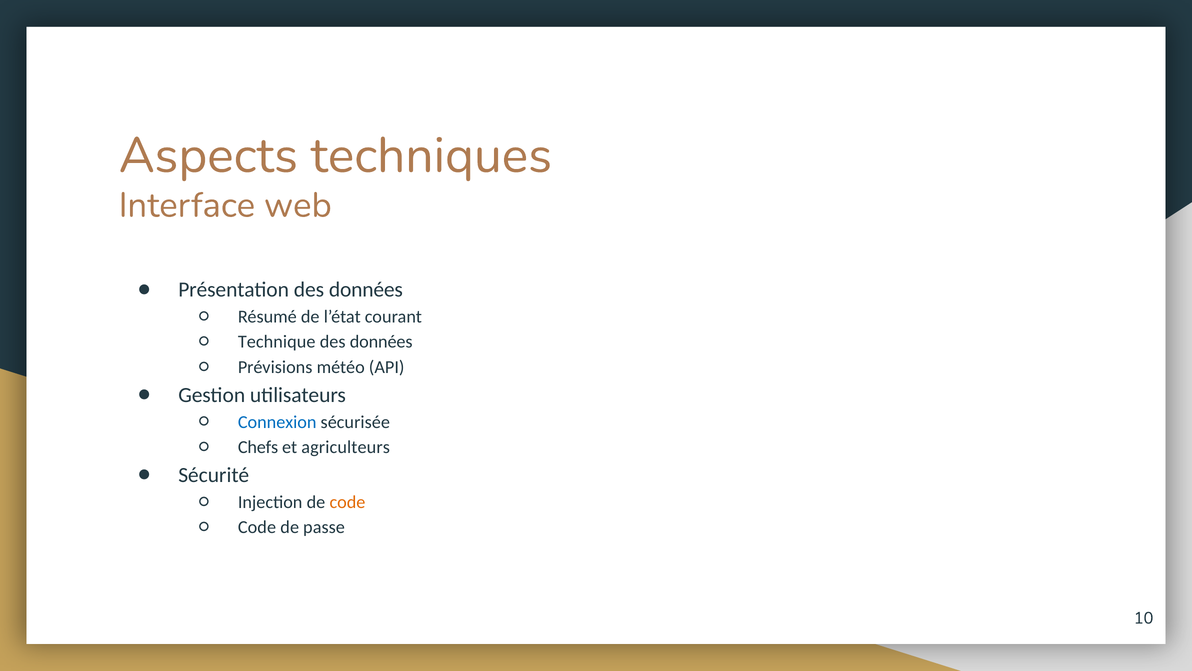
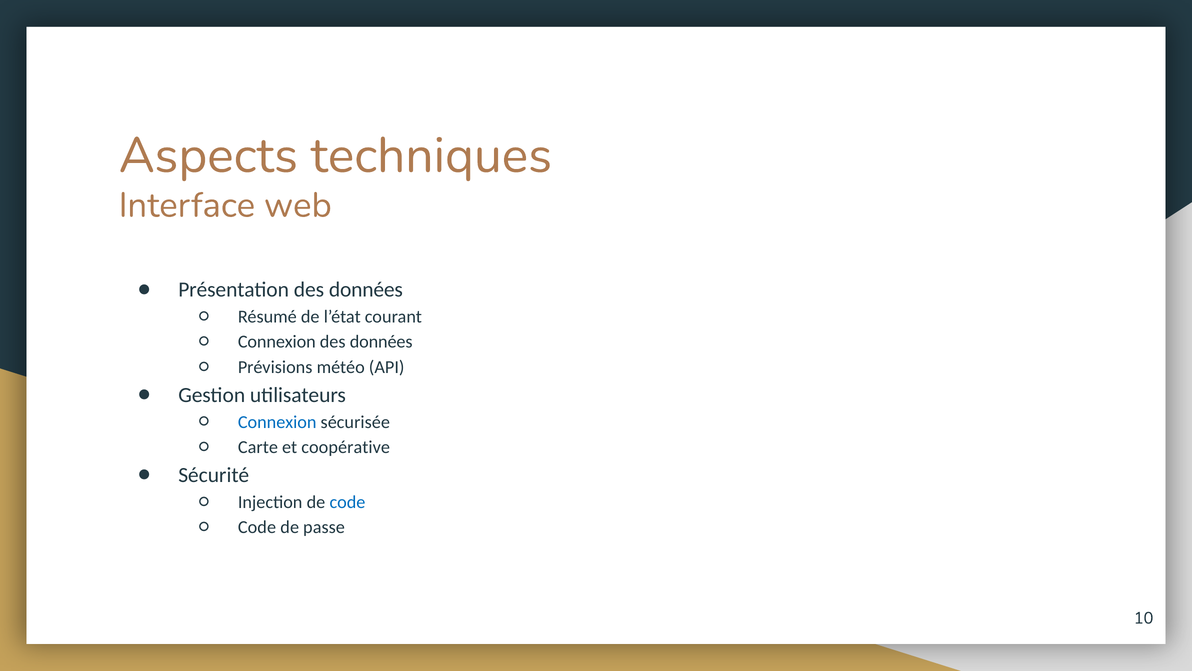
Technique at (277, 342): Technique -> Connexion
Chefs: Chefs -> Carte
agriculteurs: agriculteurs -> coopérative
code at (347, 502) colour: orange -> blue
